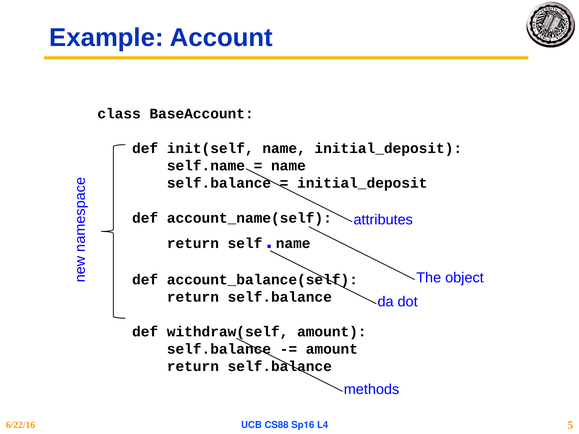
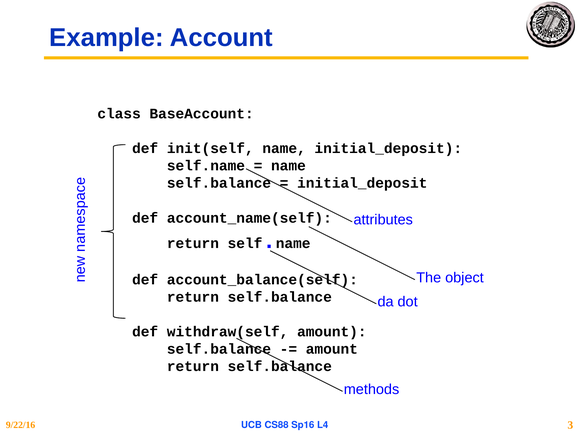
6/22/16: 6/22/16 -> 9/22/16
5: 5 -> 3
